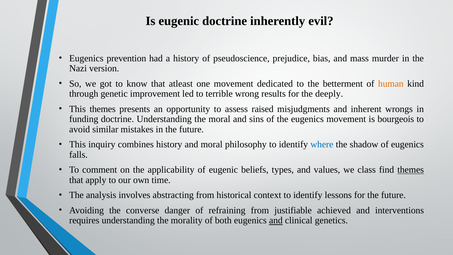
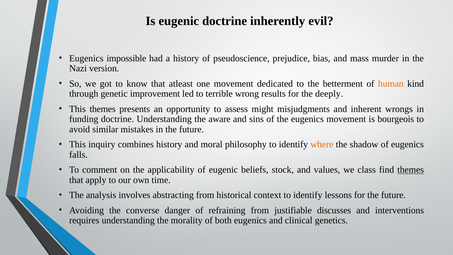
prevention: prevention -> impossible
raised: raised -> might
the moral: moral -> aware
where colour: blue -> orange
types: types -> stock
achieved: achieved -> discusses
and at (276, 220) underline: present -> none
